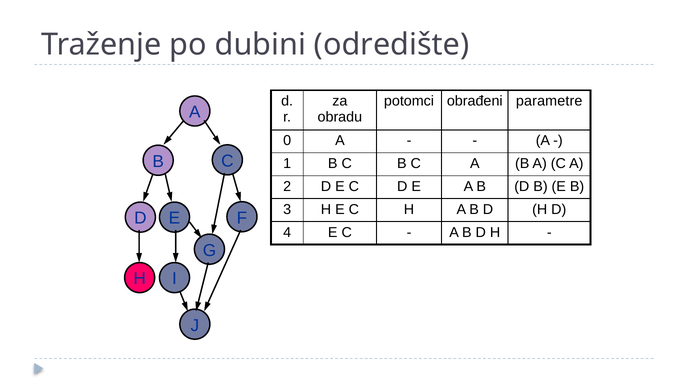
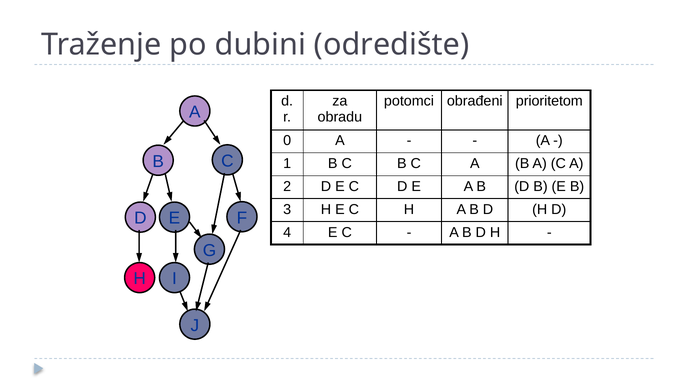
parametre: parametre -> prioritetom
